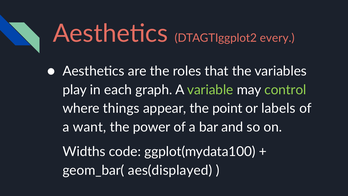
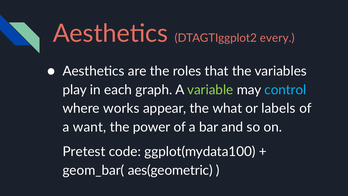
control colour: light green -> light blue
things: things -> works
point: point -> what
Widths: Widths -> Pretest
aes(displayed: aes(displayed -> aes(geometric
